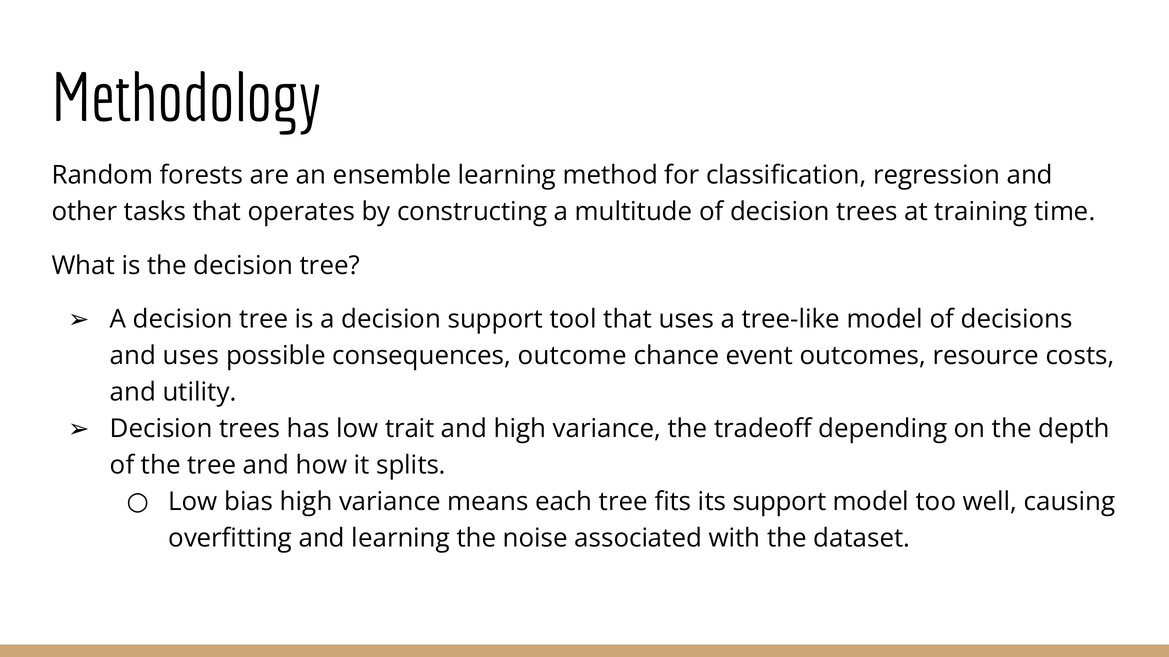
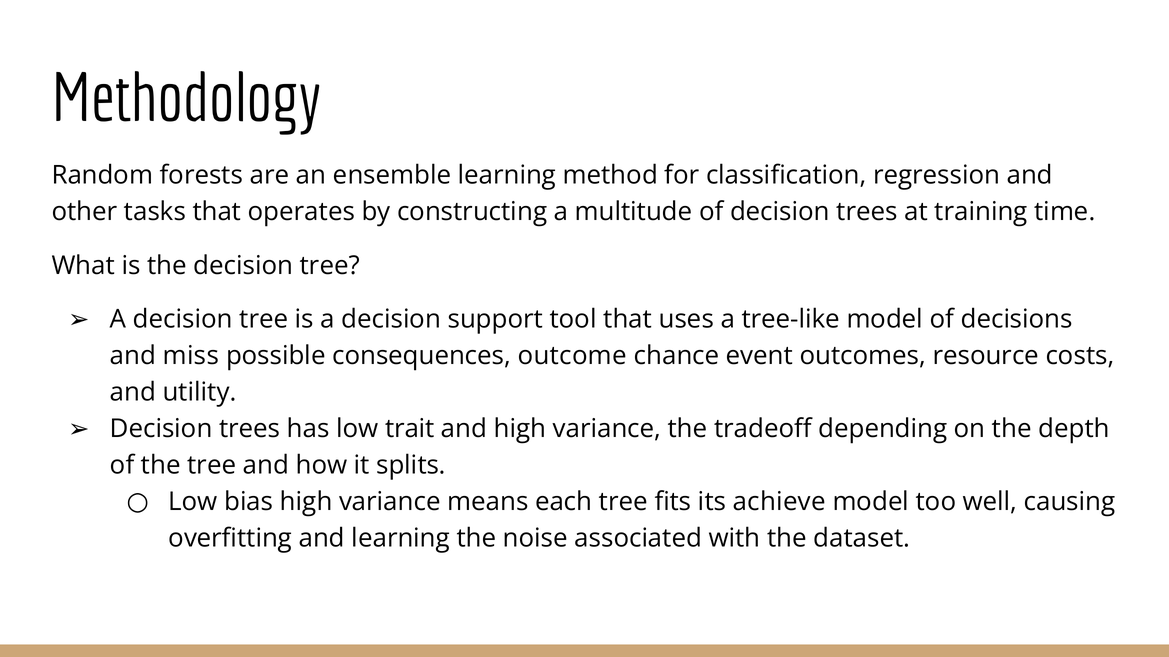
and uses: uses -> miss
its support: support -> achieve
